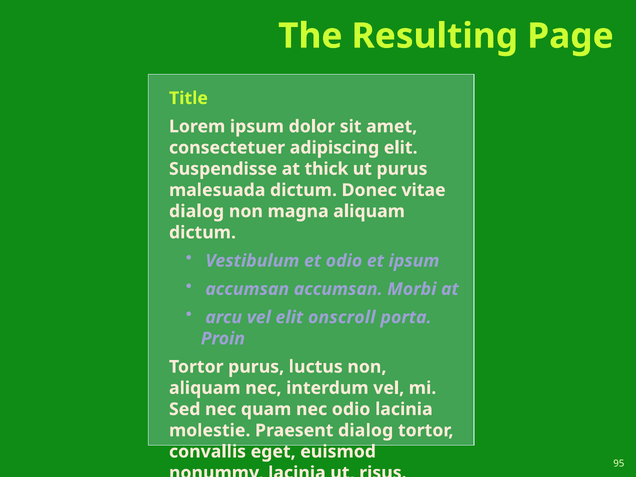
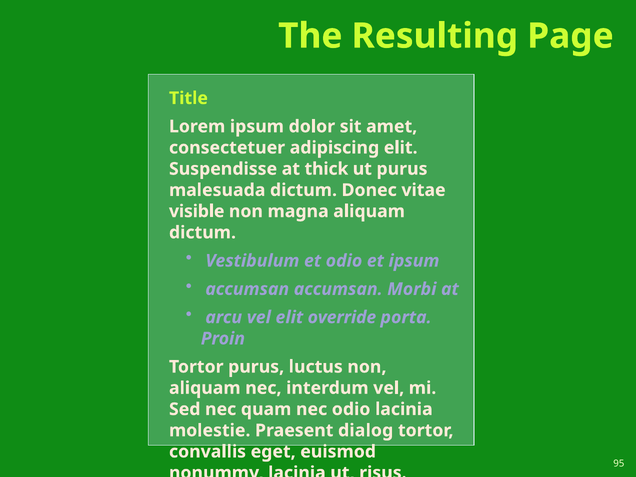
dialog at (197, 211): dialog -> visible
onscroll: onscroll -> override
